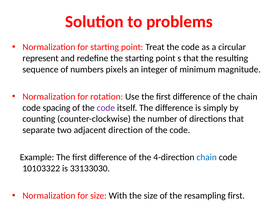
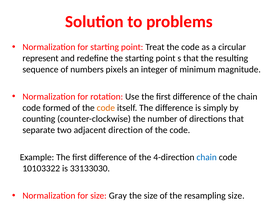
spacing: spacing -> formed
code at (106, 108) colour: purple -> orange
With: With -> Gray
resampling first: first -> size
